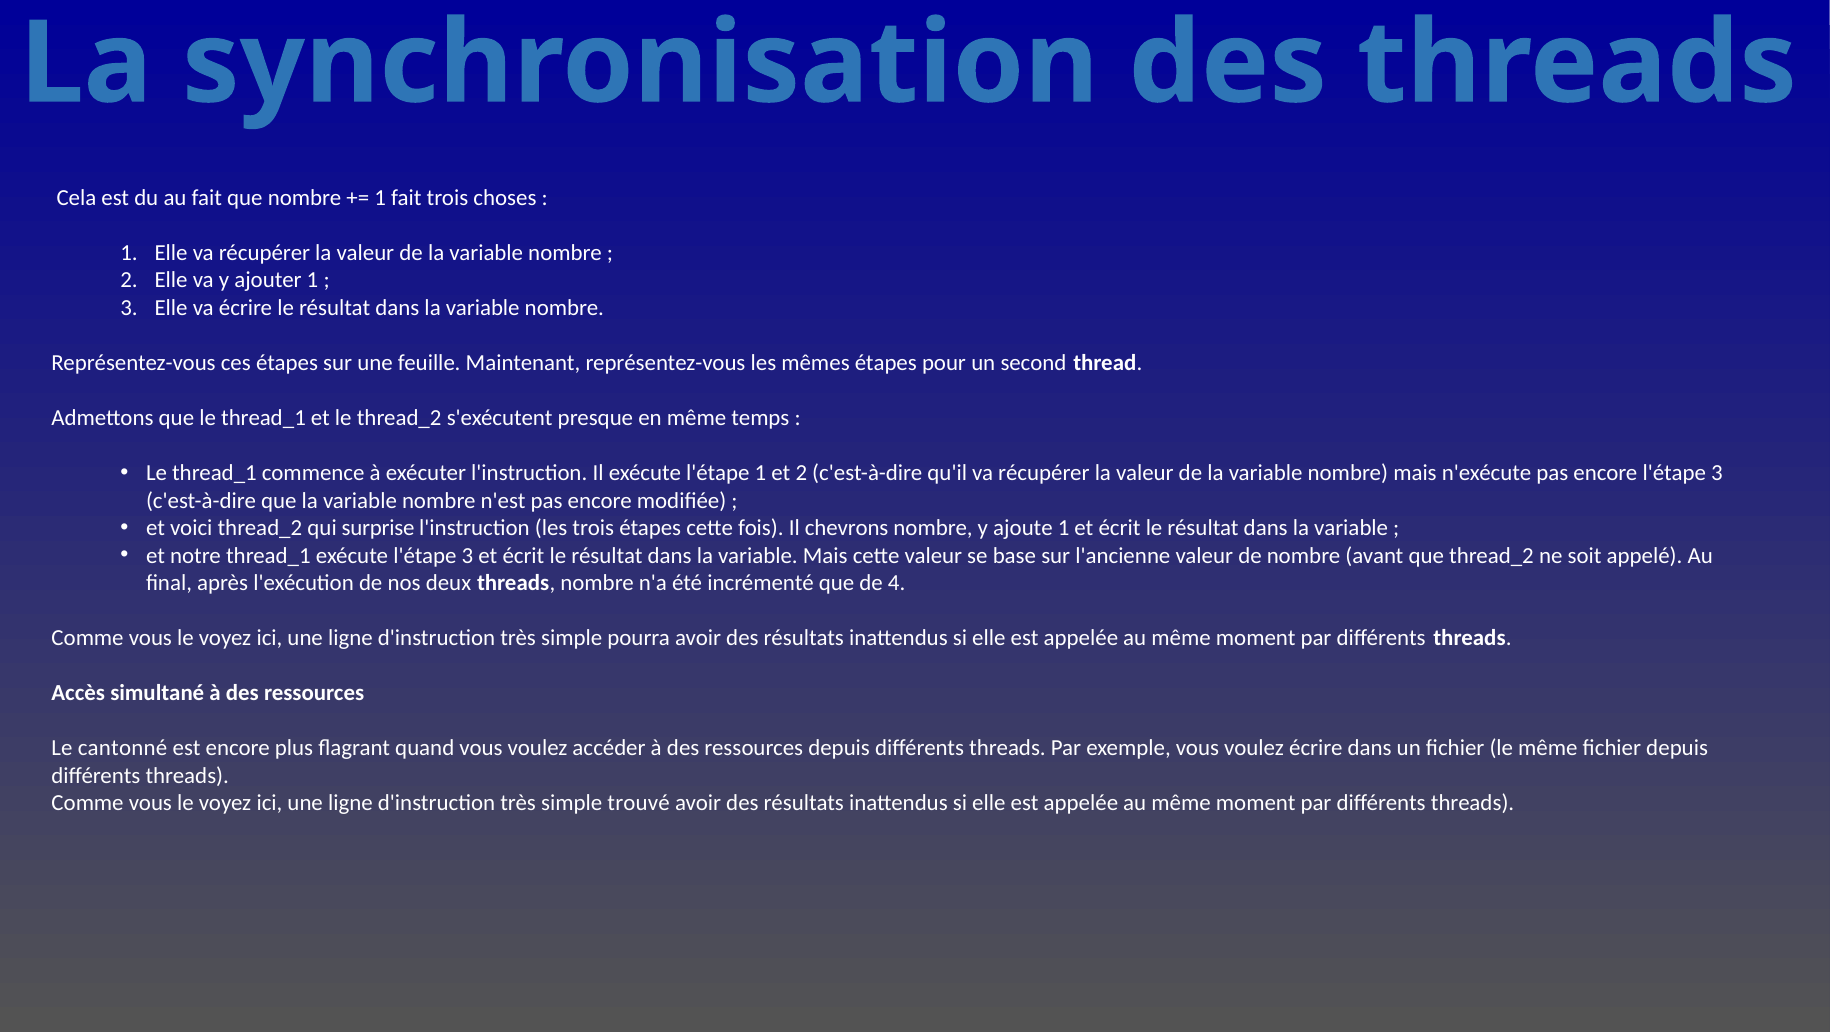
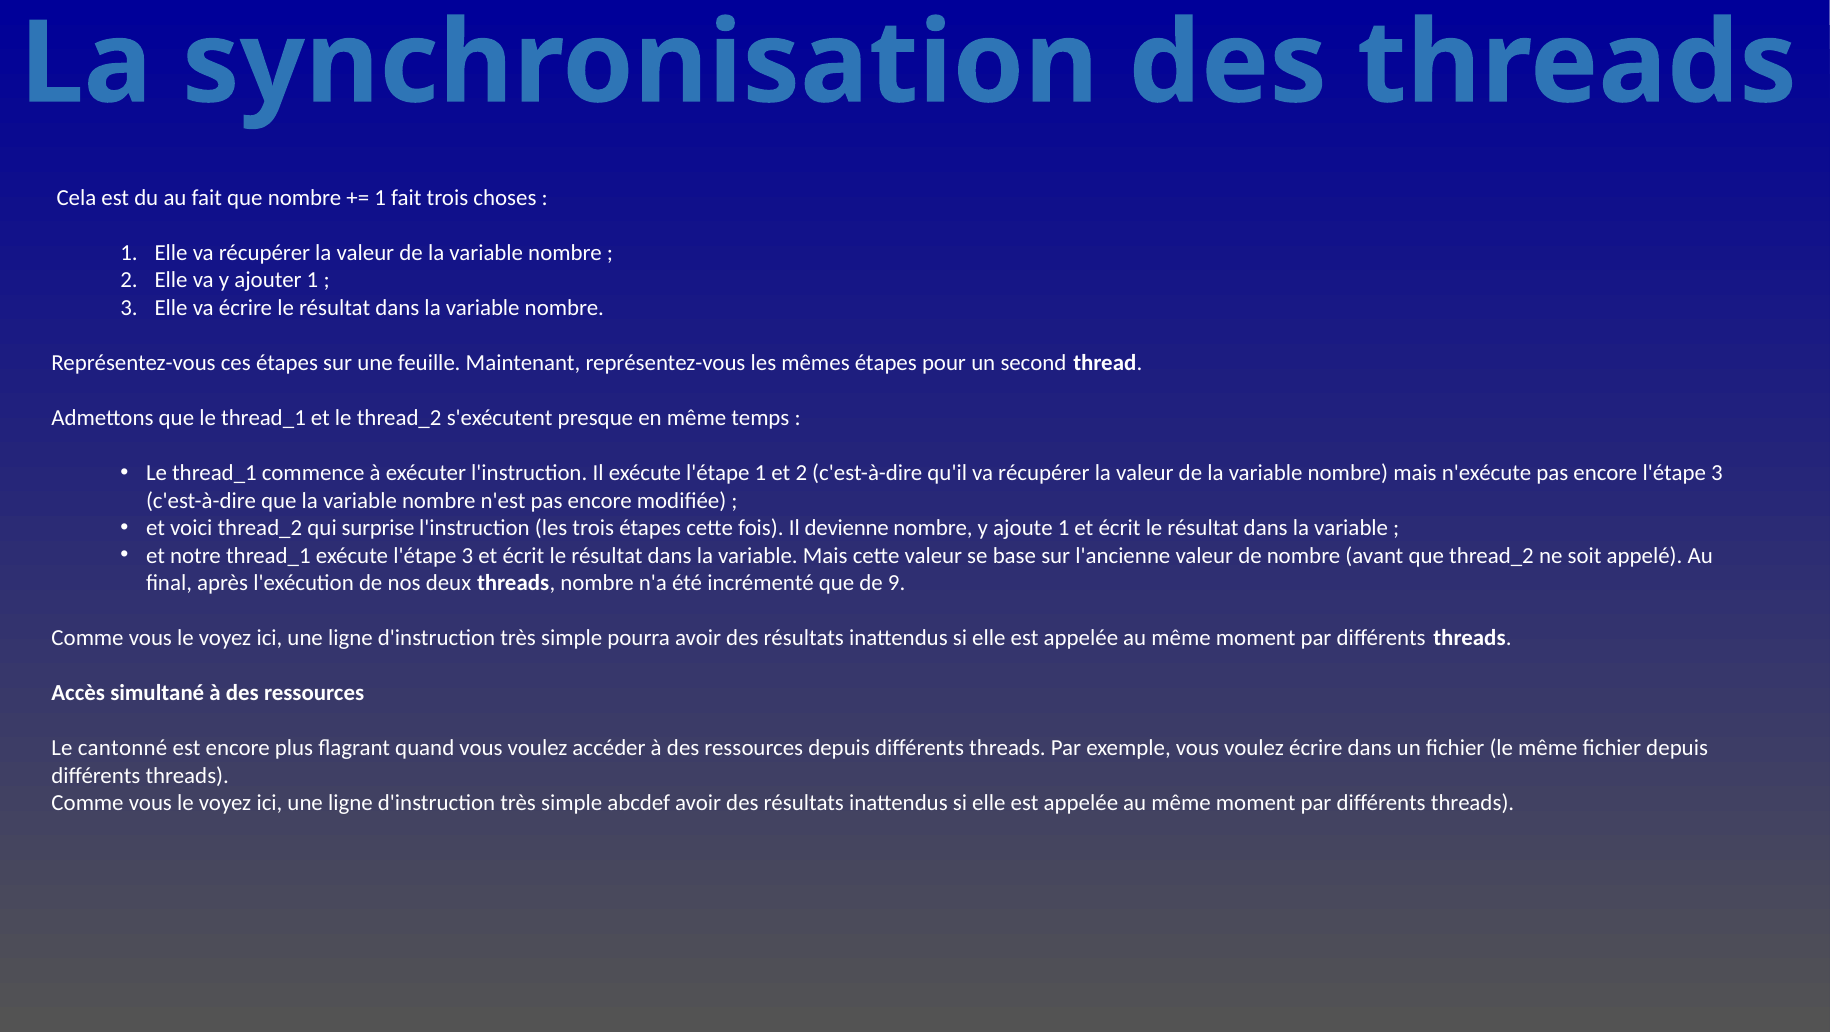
chevrons: chevrons -> devienne
4: 4 -> 9
trouvé: trouvé -> abcdef
